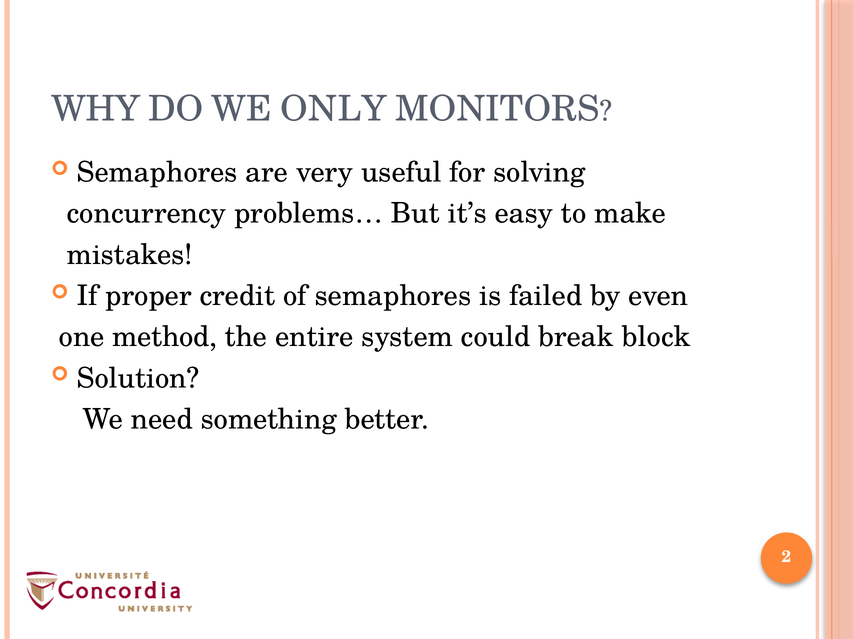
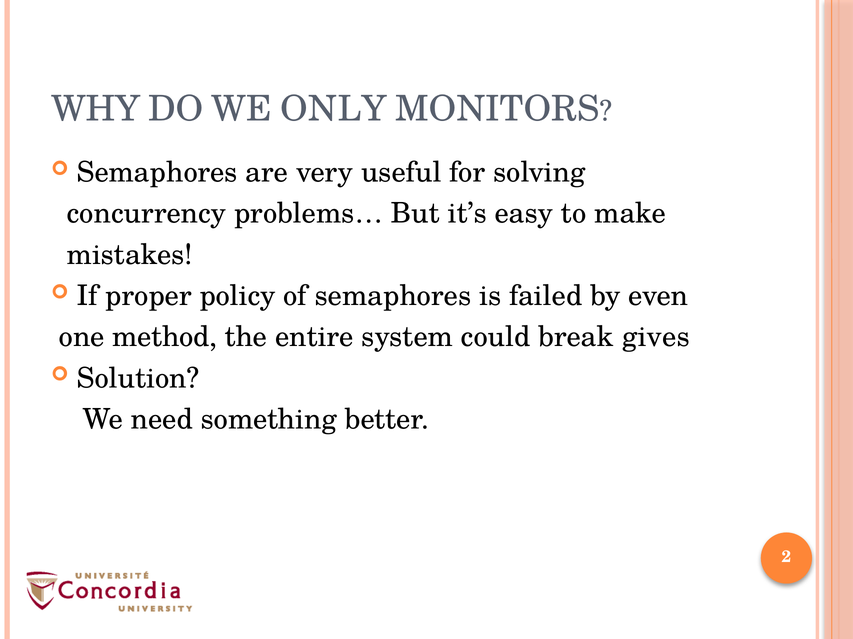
credit: credit -> policy
block: block -> gives
